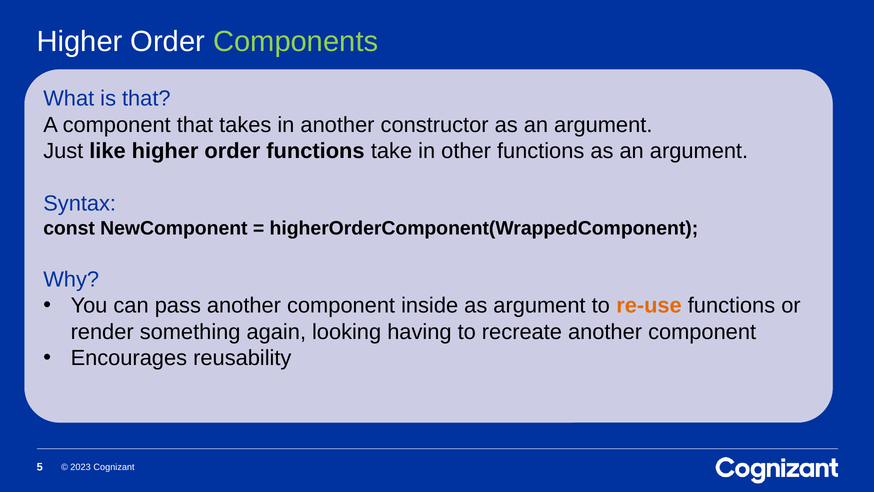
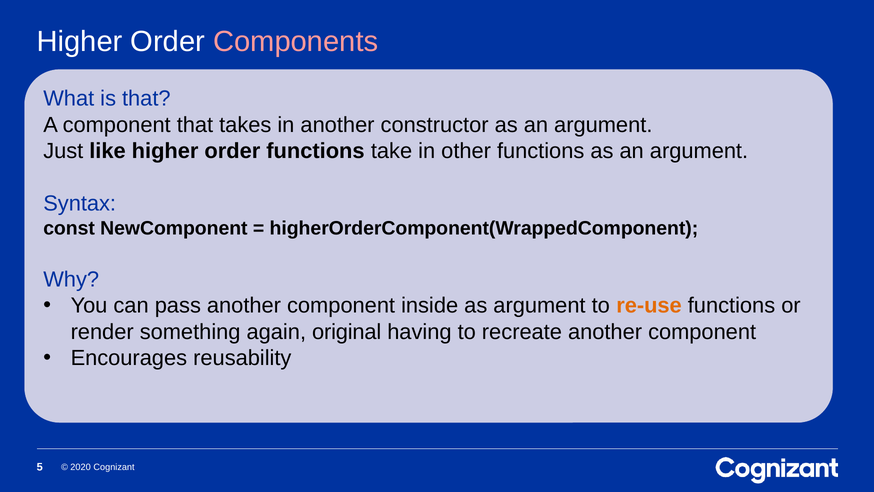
Components colour: light green -> pink
looking: looking -> original
2023: 2023 -> 2020
